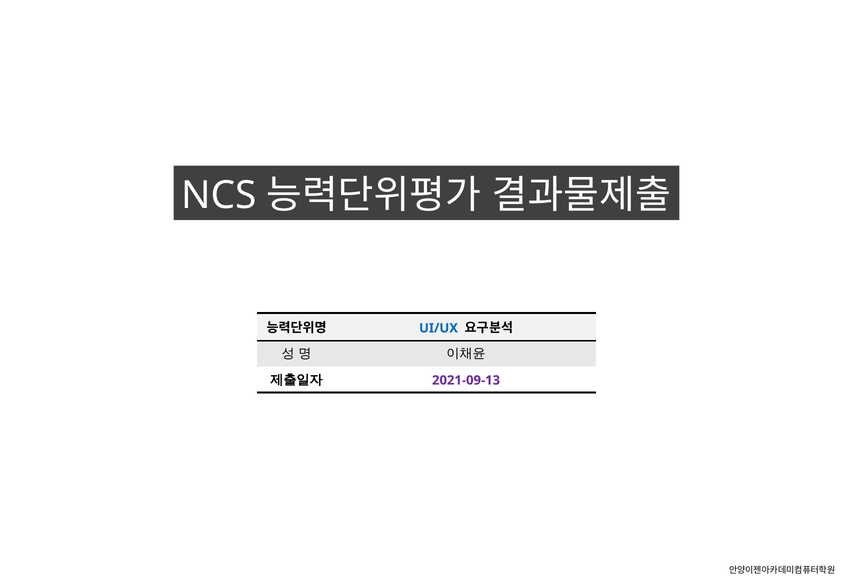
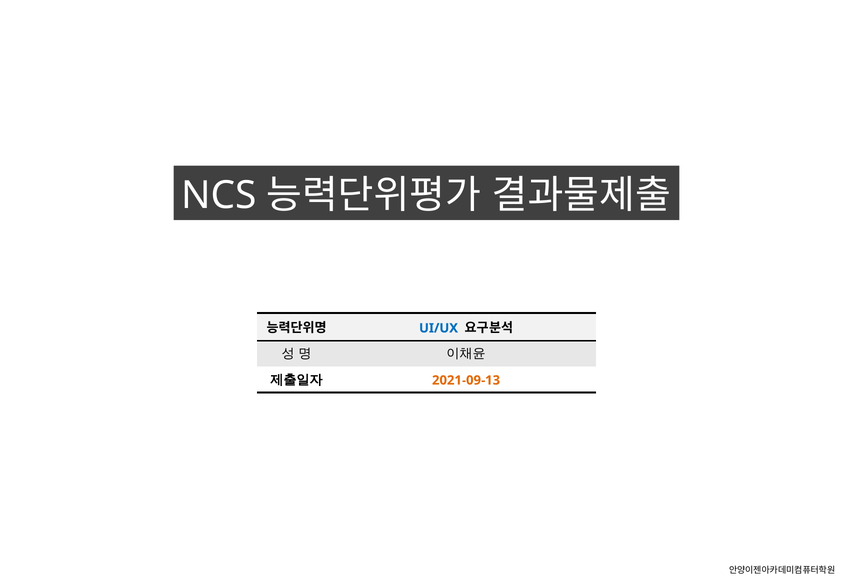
2021-09-13 colour: purple -> orange
